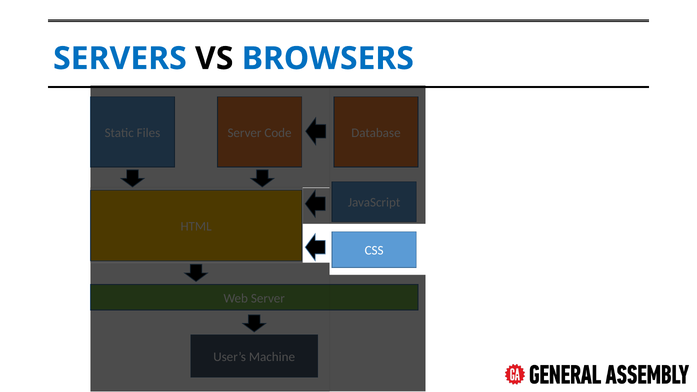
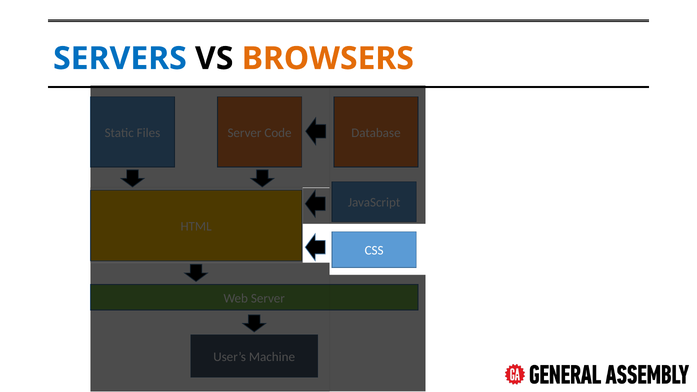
BROWSERS colour: blue -> orange
